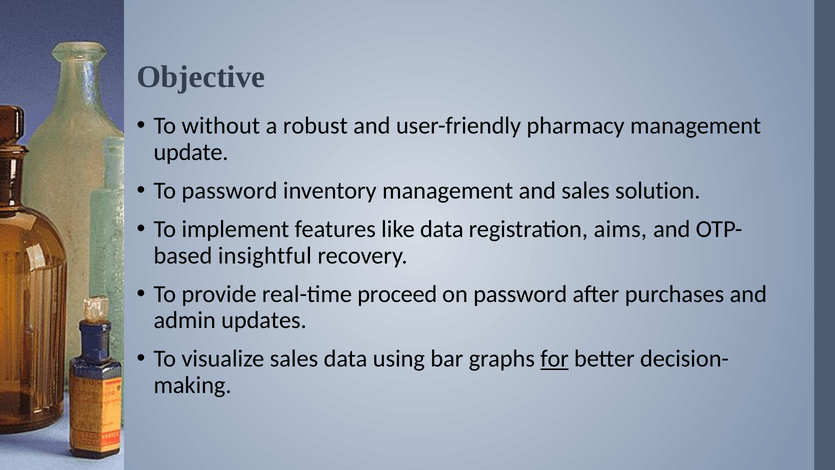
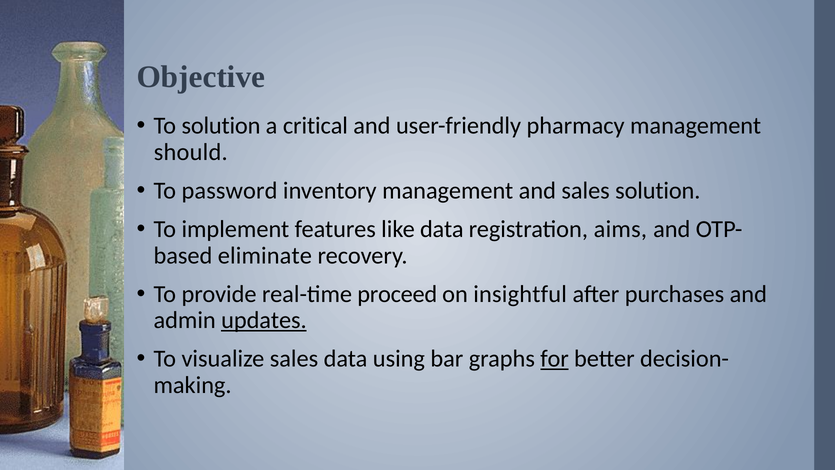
To without: without -> solution
robust: robust -> critical
update: update -> should
insightful: insightful -> eliminate
on password: password -> insightful
updates underline: none -> present
